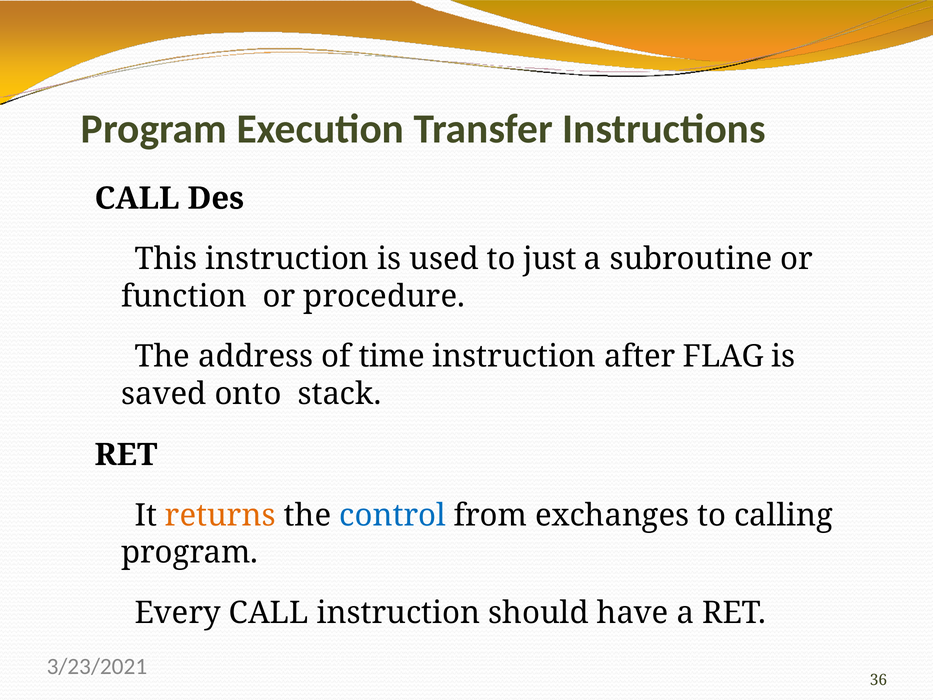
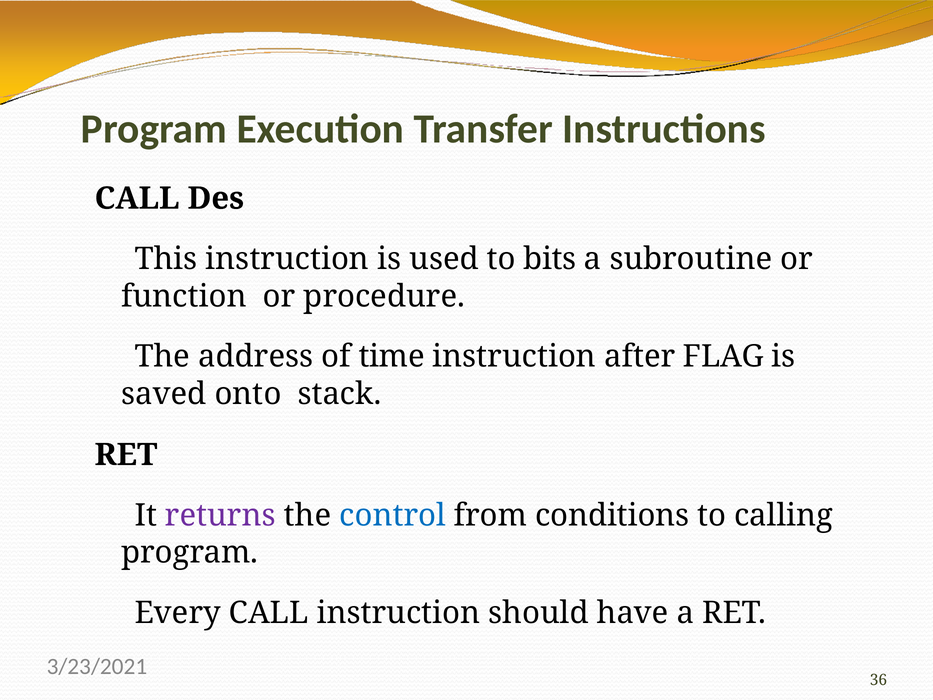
just: just -> bits
returns colour: orange -> purple
exchanges: exchanges -> conditions
